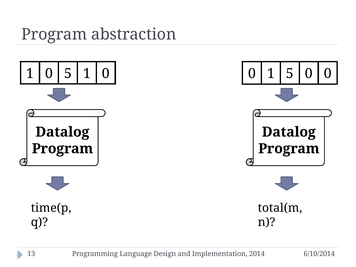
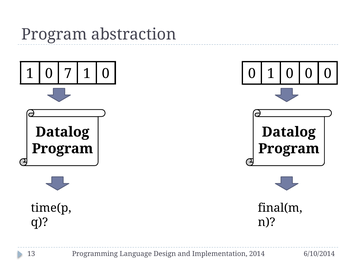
0 5: 5 -> 7
0 1 5: 5 -> 0
total(m: total(m -> final(m
